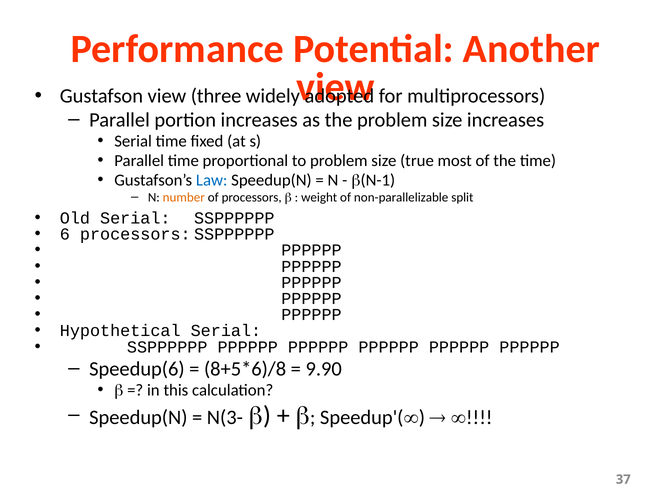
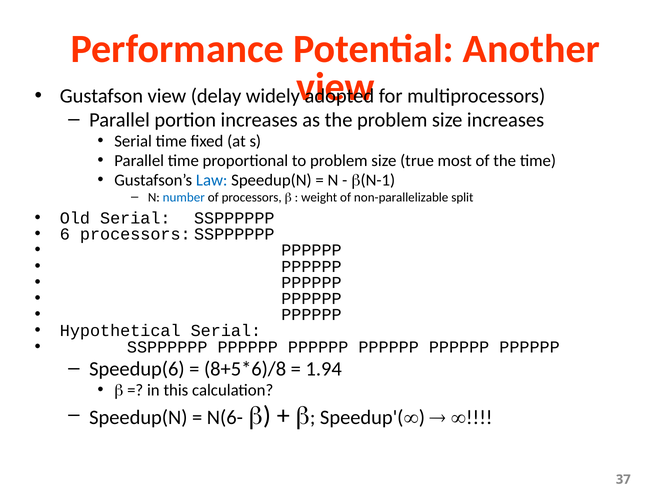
three: three -> delay
number colour: orange -> blue
9.90: 9.90 -> 1.94
N(3-: N(3- -> N(6-
